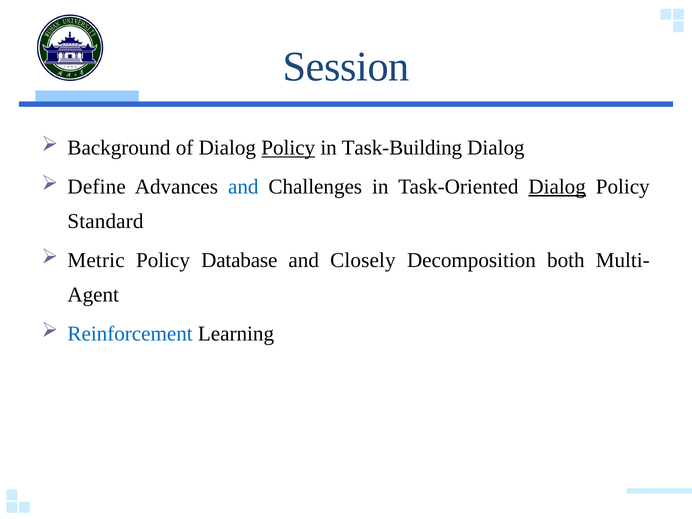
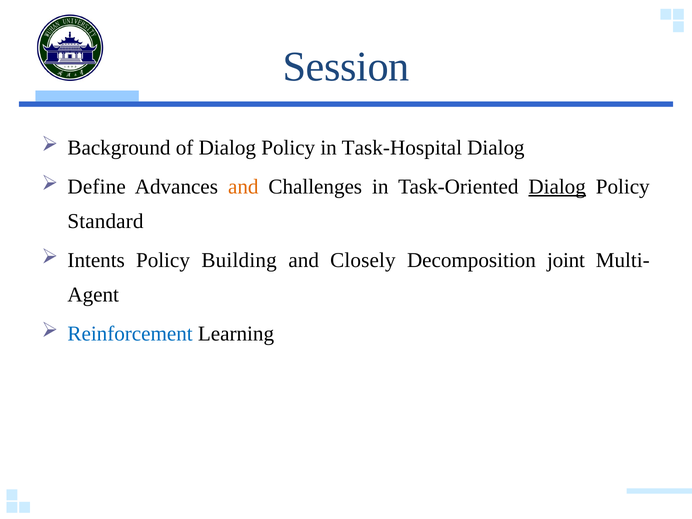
Policy at (288, 148) underline: present -> none
Task-Building: Task-Building -> Task-Hospital
and at (243, 187) colour: blue -> orange
Metric: Metric -> Intents
Database: Database -> Building
both: both -> joint
